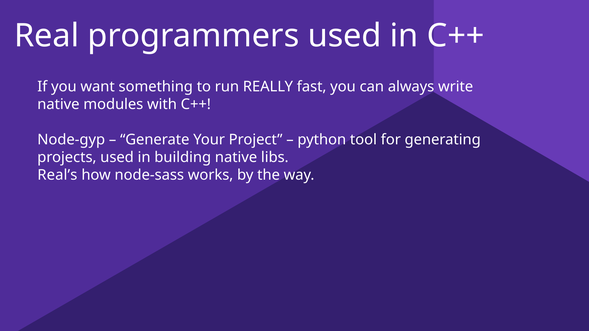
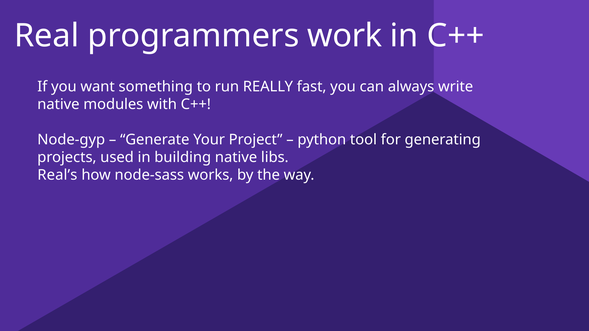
programmers used: used -> work
